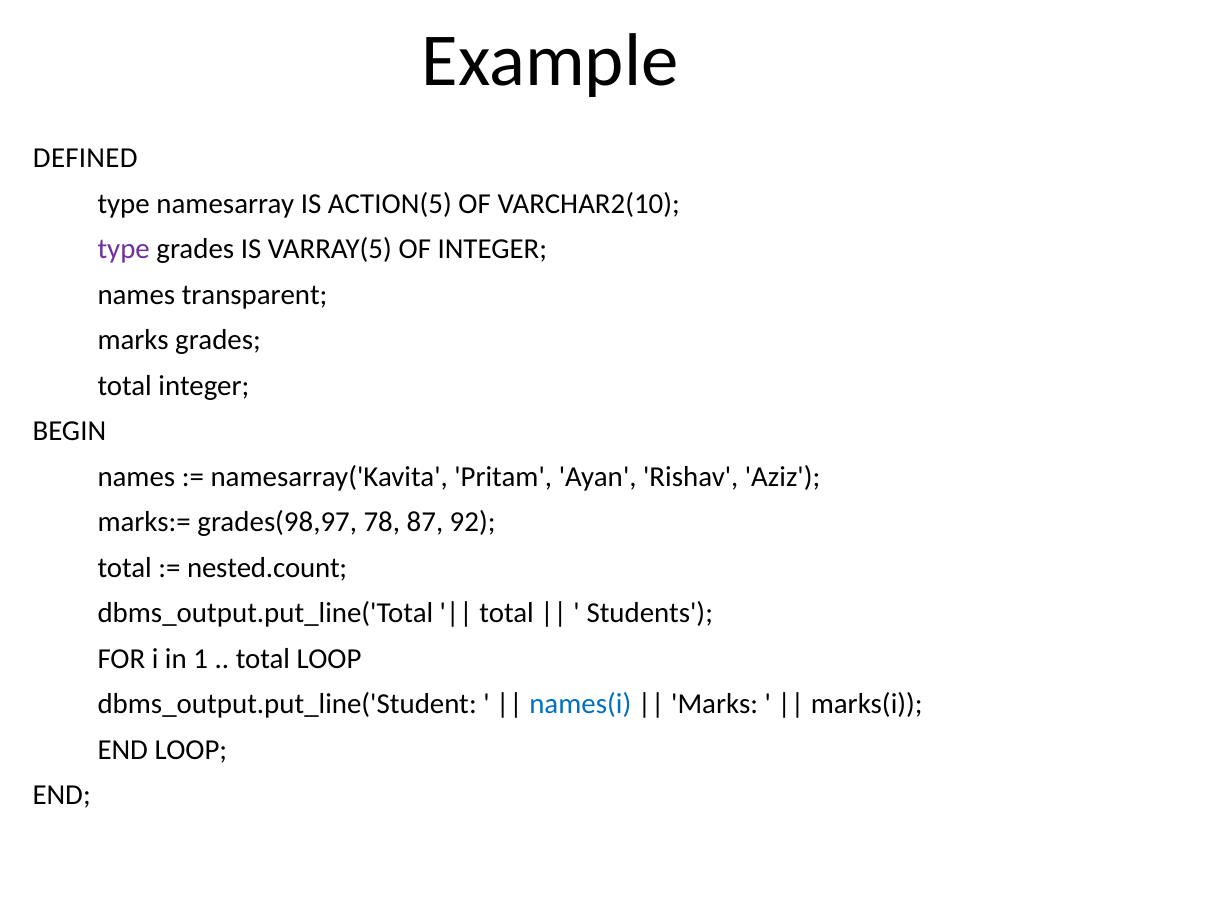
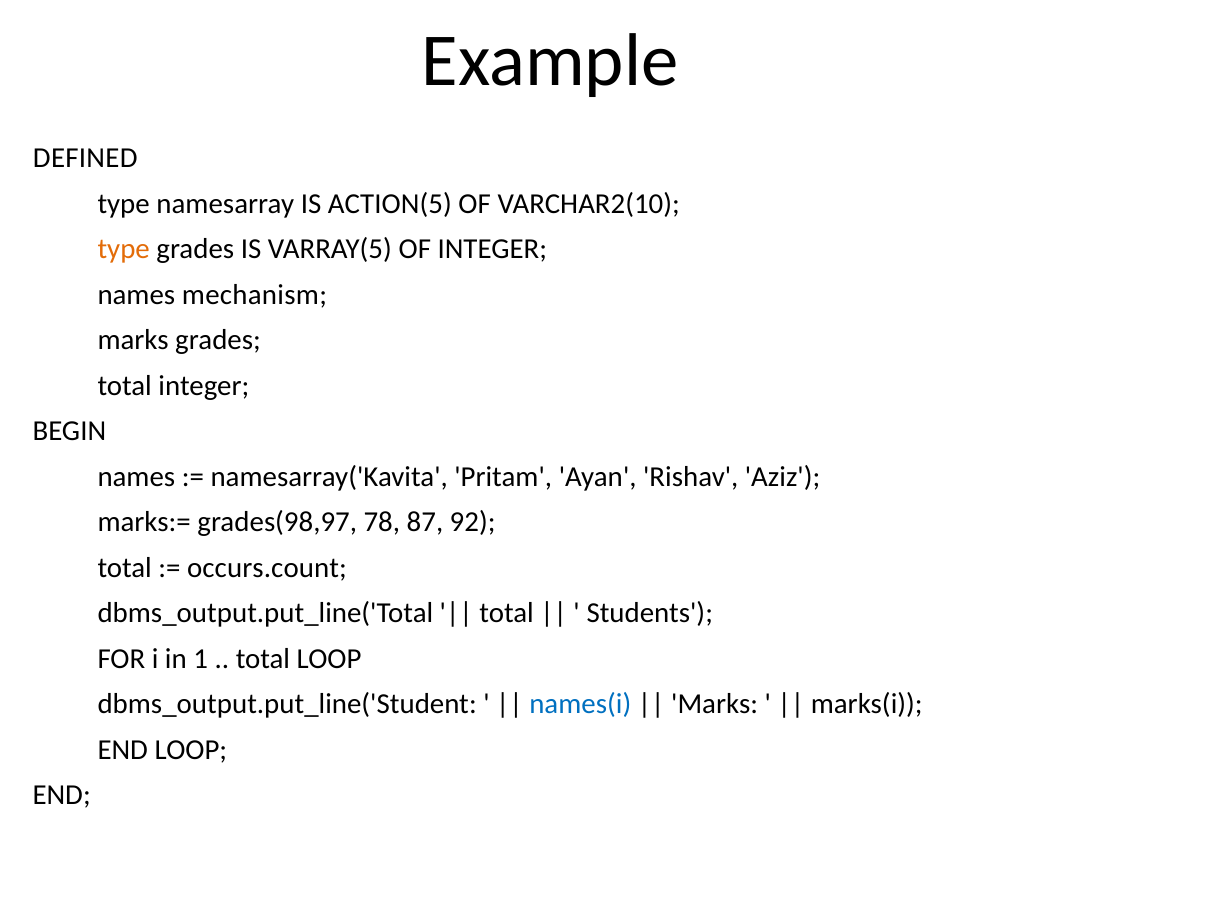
type at (124, 249) colour: purple -> orange
transparent: transparent -> mechanism
nested.count: nested.count -> occurs.count
